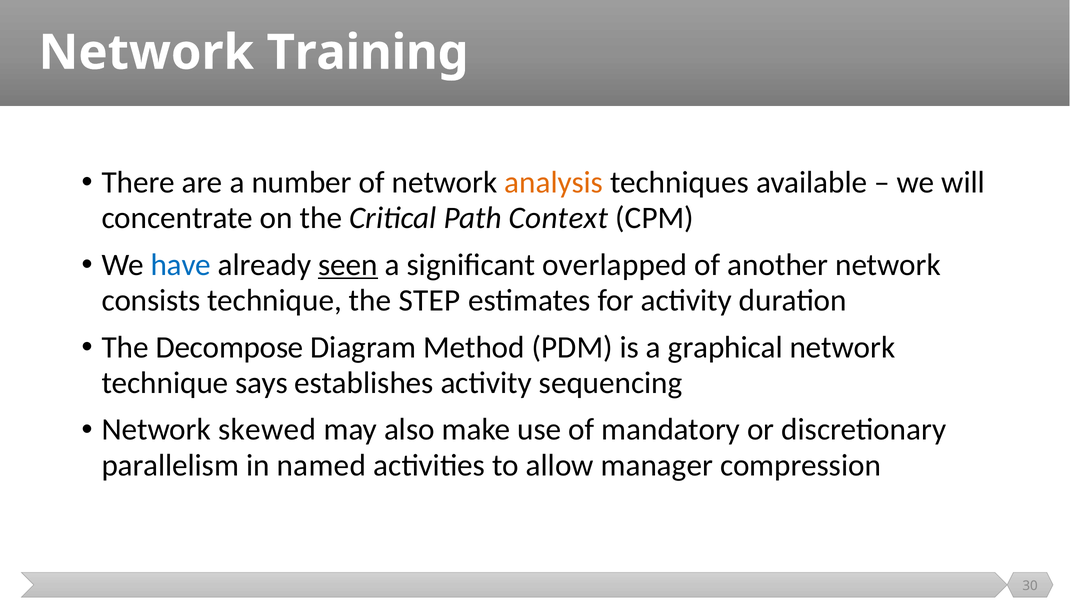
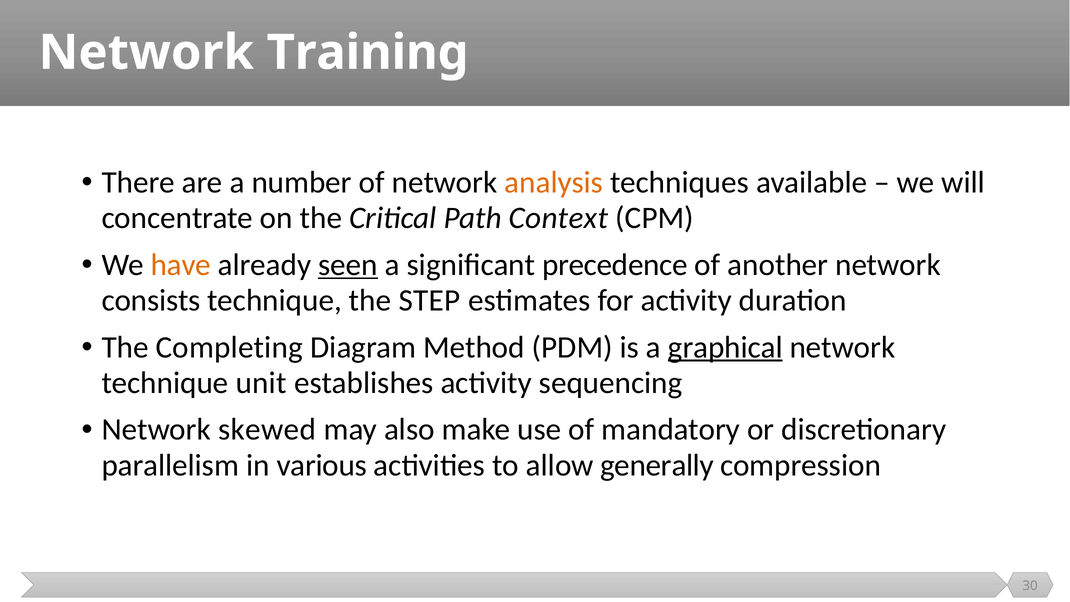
have colour: blue -> orange
overlapped: overlapped -> precedence
Decompose: Decompose -> Completing
graphical underline: none -> present
says: says -> unit
named: named -> various
manager: manager -> generally
